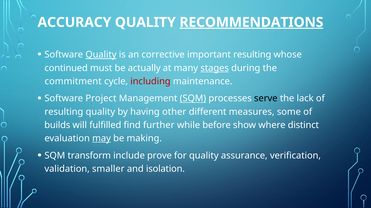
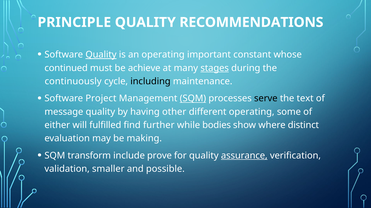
ACCURACY: ACCURACY -> PRINCIPLE
RECOMMENDATIONS underline: present -> none
an corrective: corrective -> operating
important resulting: resulting -> constant
actually: actually -> achieve
commitment: commitment -> continuously
including colour: red -> black
lack: lack -> text
resulting at (64, 112): resulting -> message
different measures: measures -> operating
builds: builds -> either
before: before -> bodies
may underline: present -> none
assurance underline: none -> present
isolation: isolation -> possible
